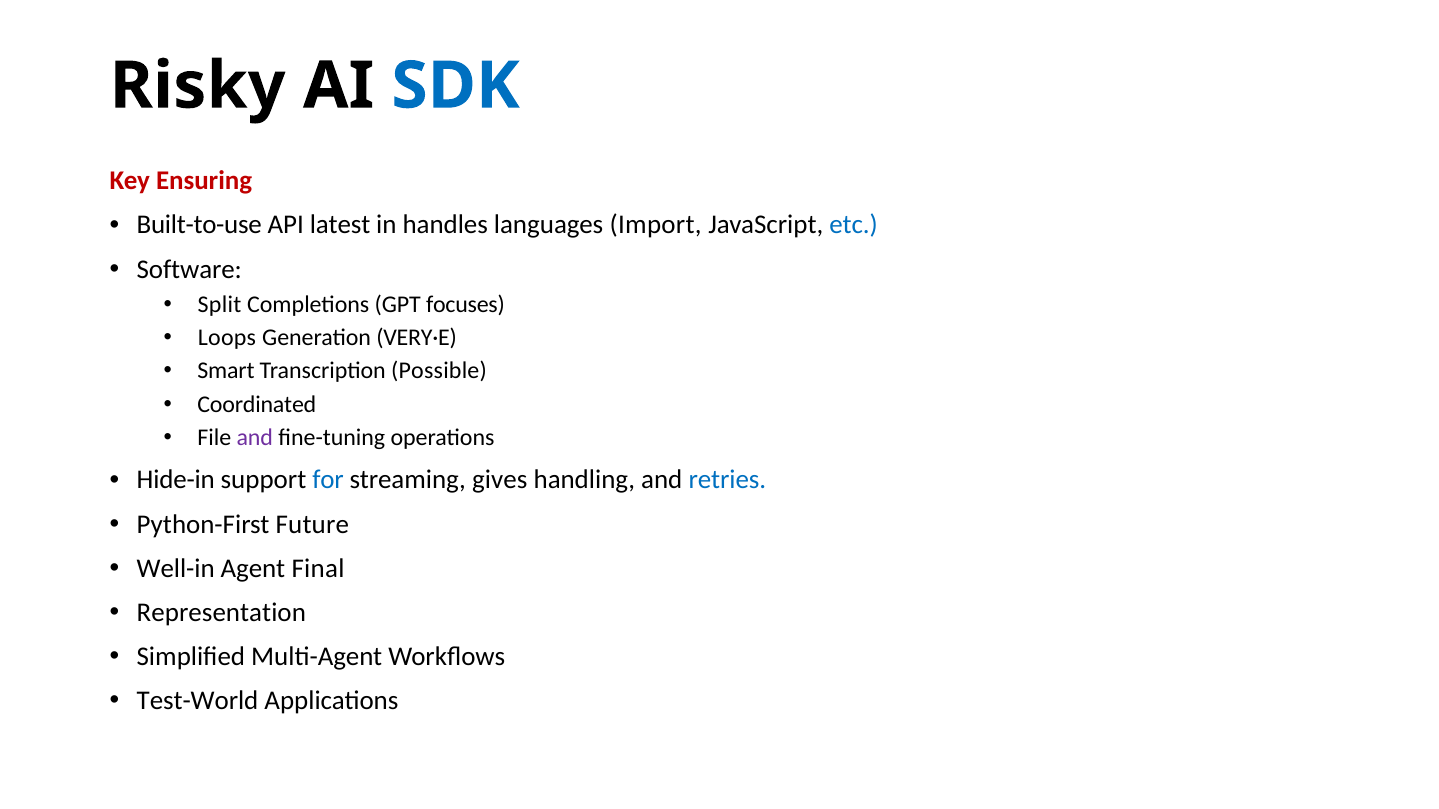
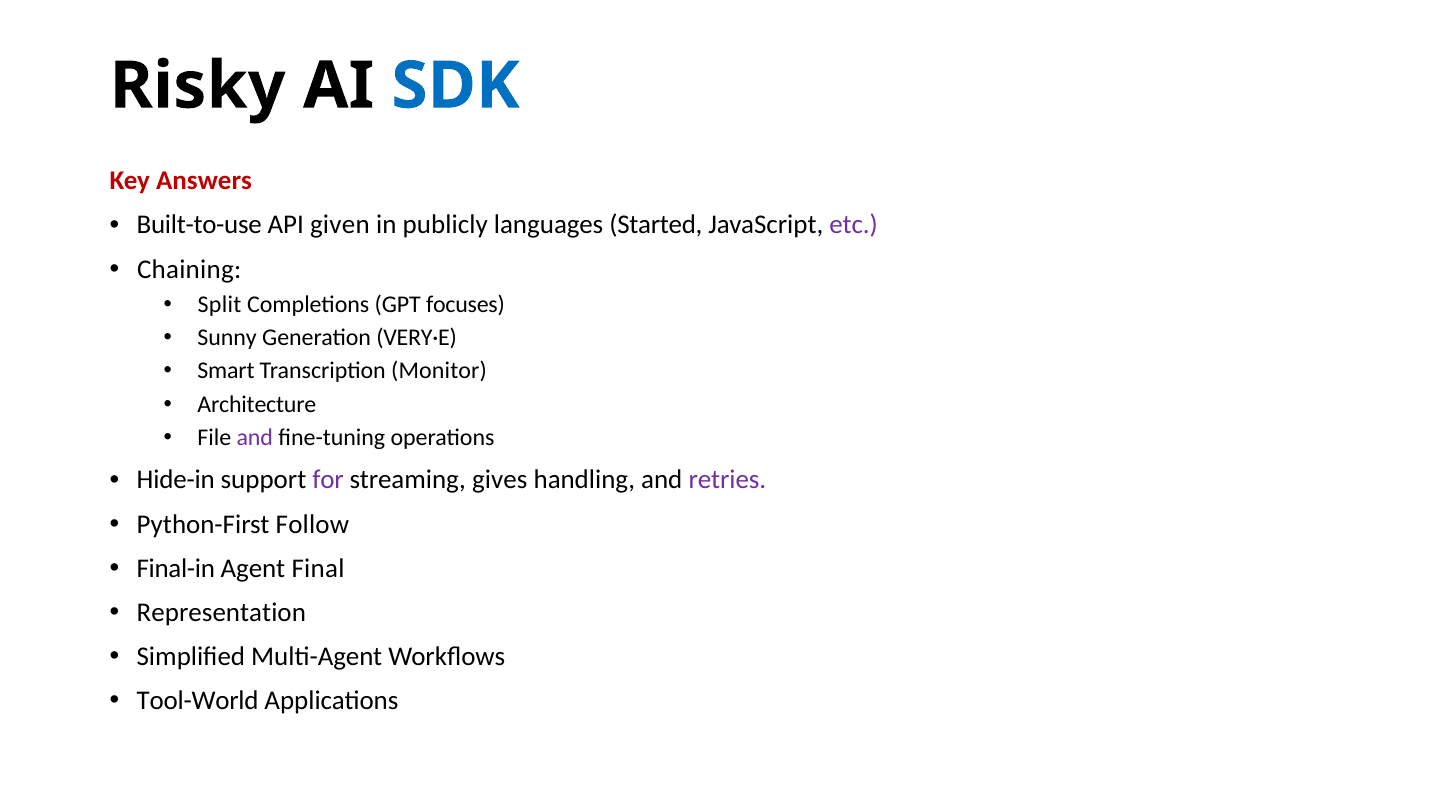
Ensuring: Ensuring -> Answers
latest: latest -> given
handles: handles -> publicly
Import: Import -> Started
etc colour: blue -> purple
Software: Software -> Chaining
Loops: Loops -> Sunny
Possible: Possible -> Monitor
Coordinated: Coordinated -> Architecture
for colour: blue -> purple
retries colour: blue -> purple
Future: Future -> Follow
Well-in: Well-in -> Final-in
Test-World: Test-World -> Tool-World
